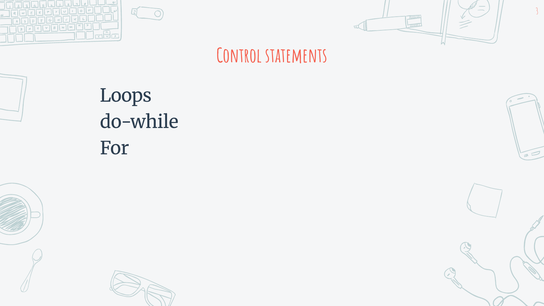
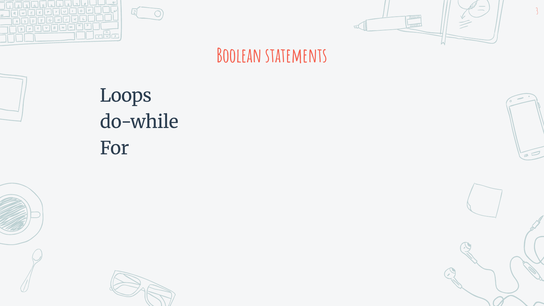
Control: Control -> Boolean
